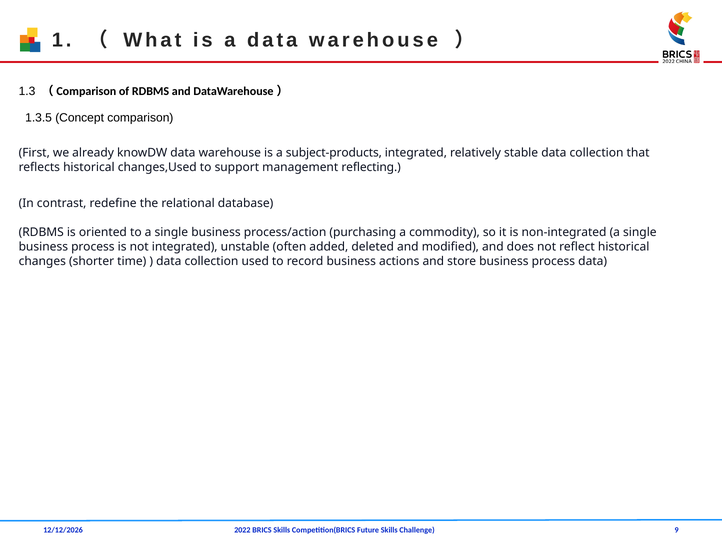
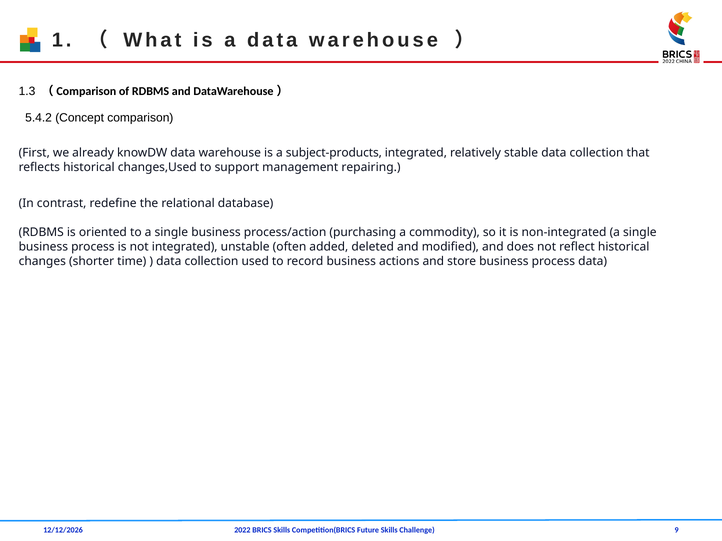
1.3.5: 1.3.5 -> 5.4.2
reflecting: reflecting -> repairing
